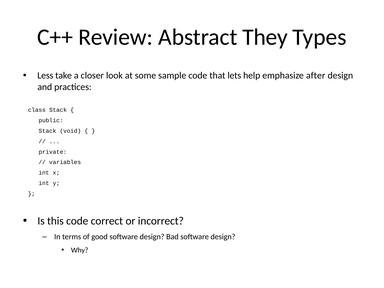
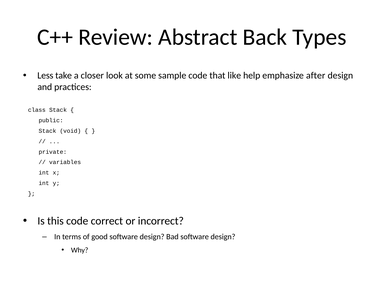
They: They -> Back
lets: lets -> like
